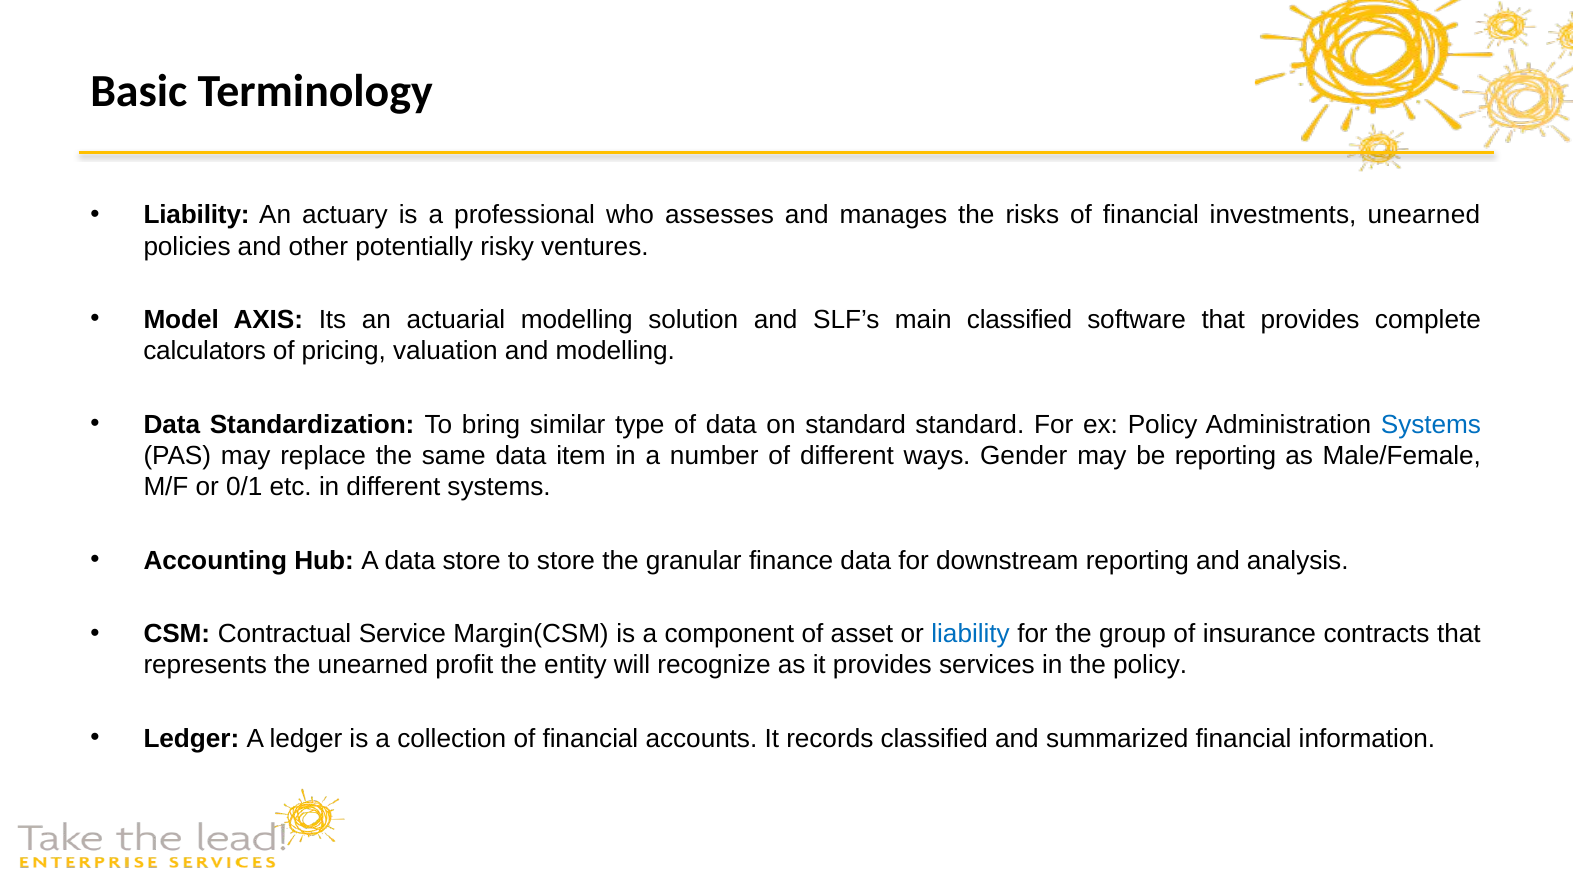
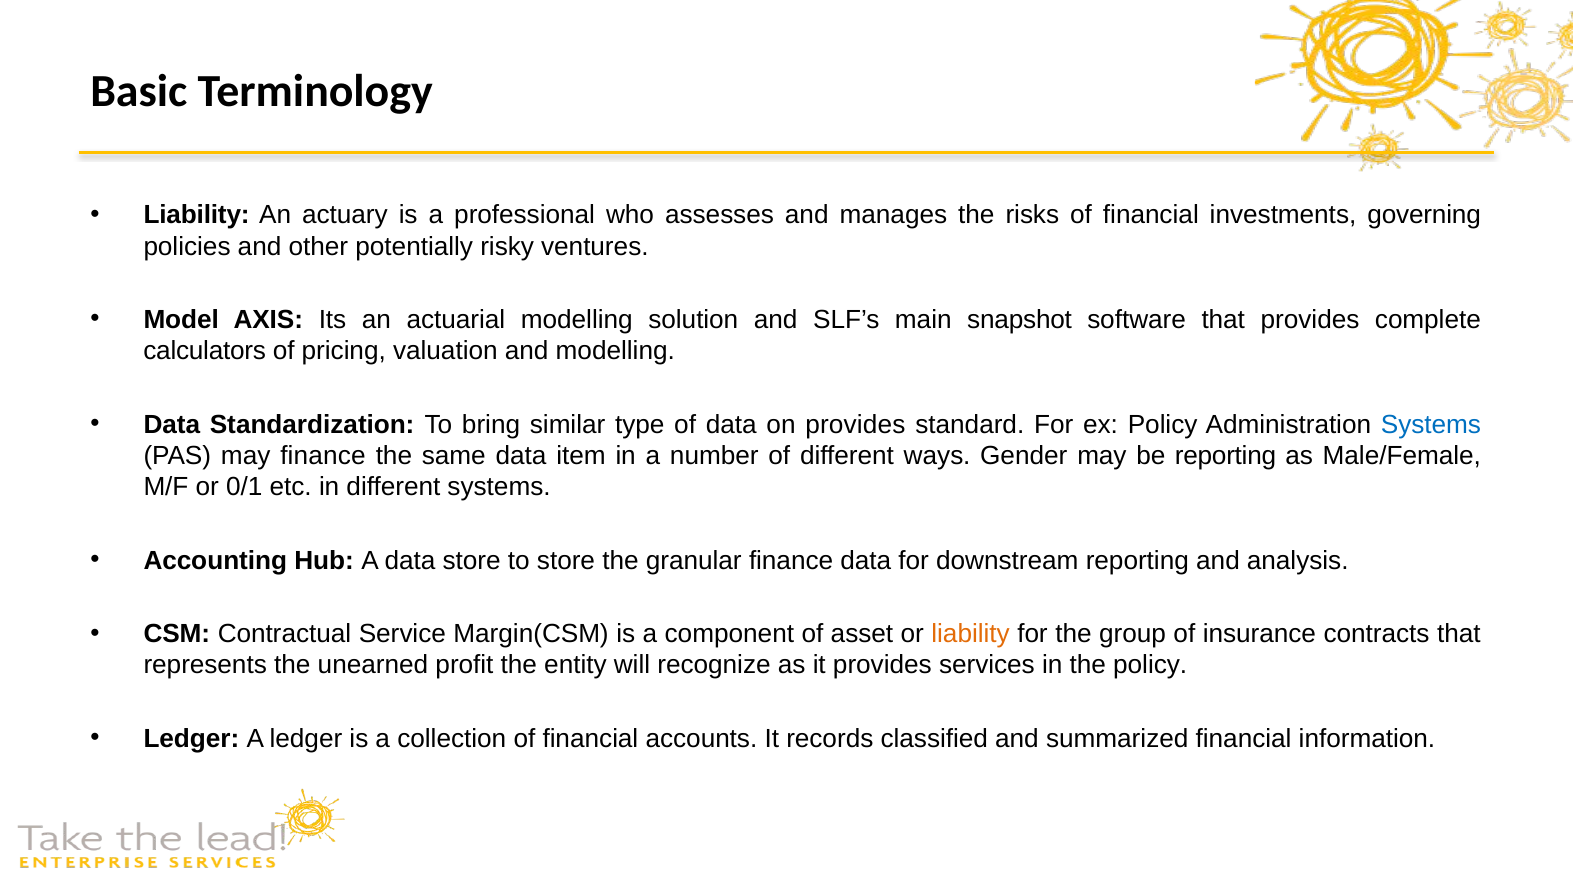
investments unearned: unearned -> governing
main classified: classified -> snapshot
on standard: standard -> provides
may replace: replace -> finance
liability at (971, 634) colour: blue -> orange
